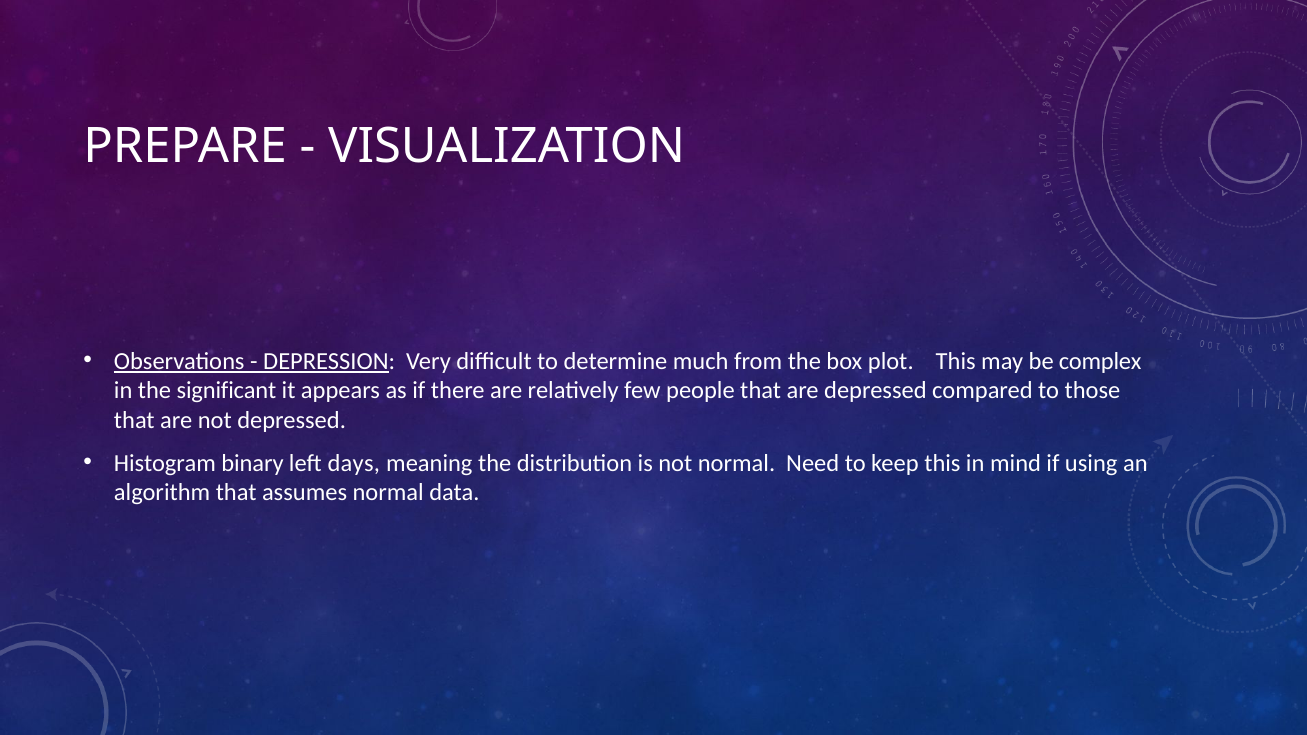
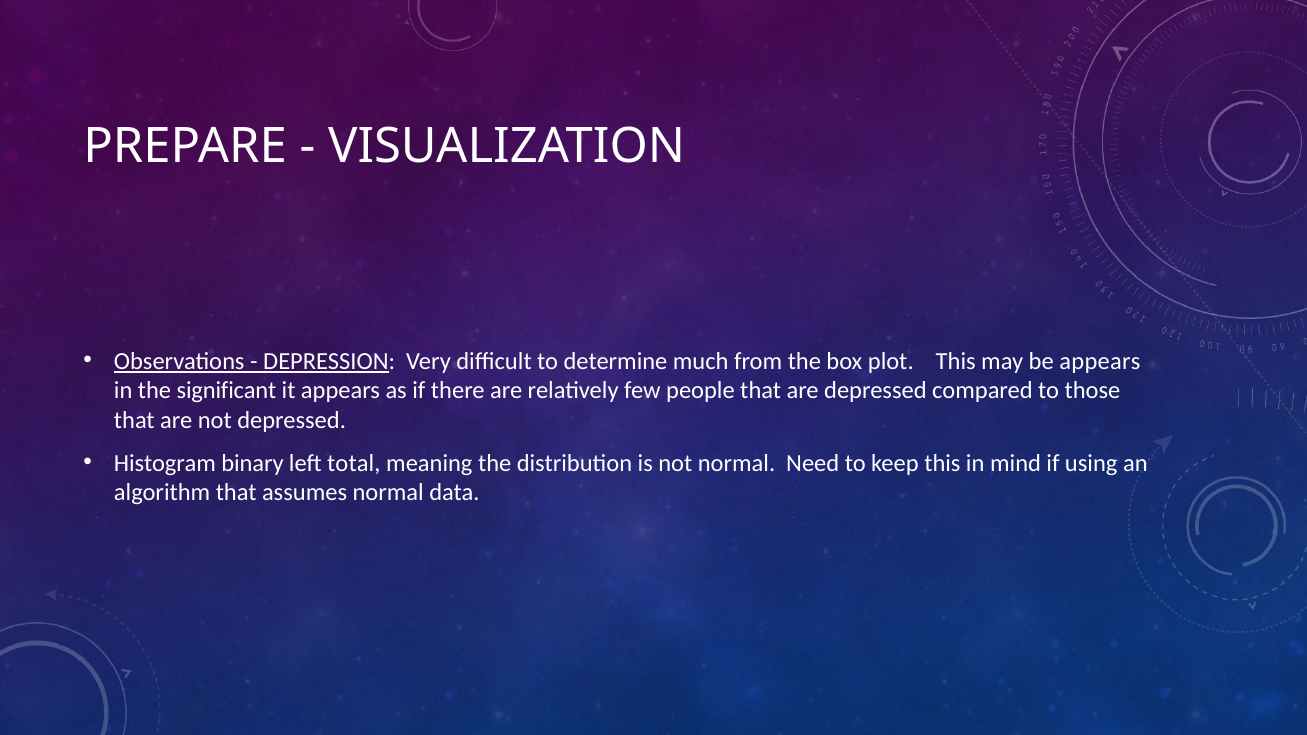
be complex: complex -> appears
days: days -> total
